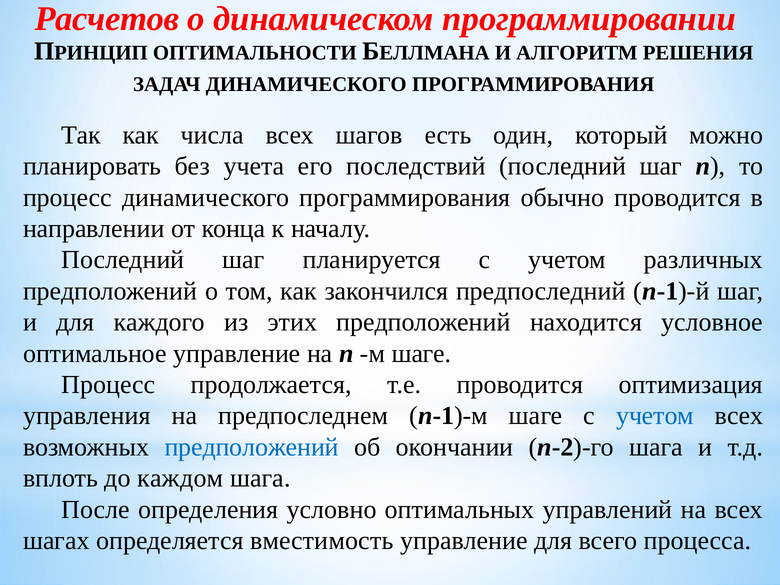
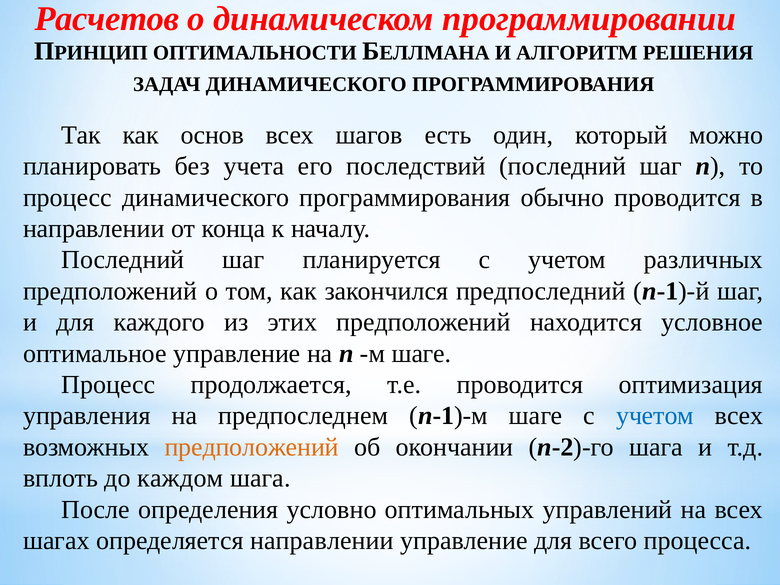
числа: числа -> основ
предположений at (252, 447) colour: blue -> orange
определяется вместимость: вместимость -> направлении
